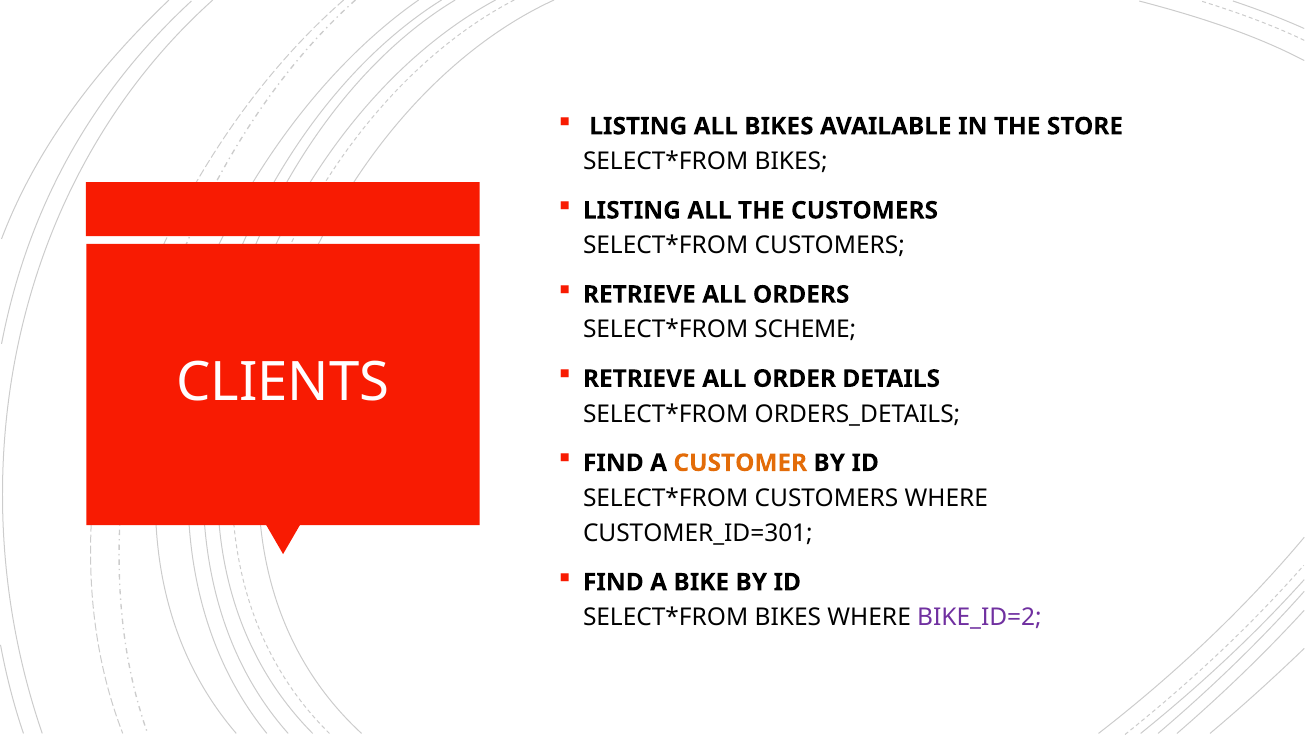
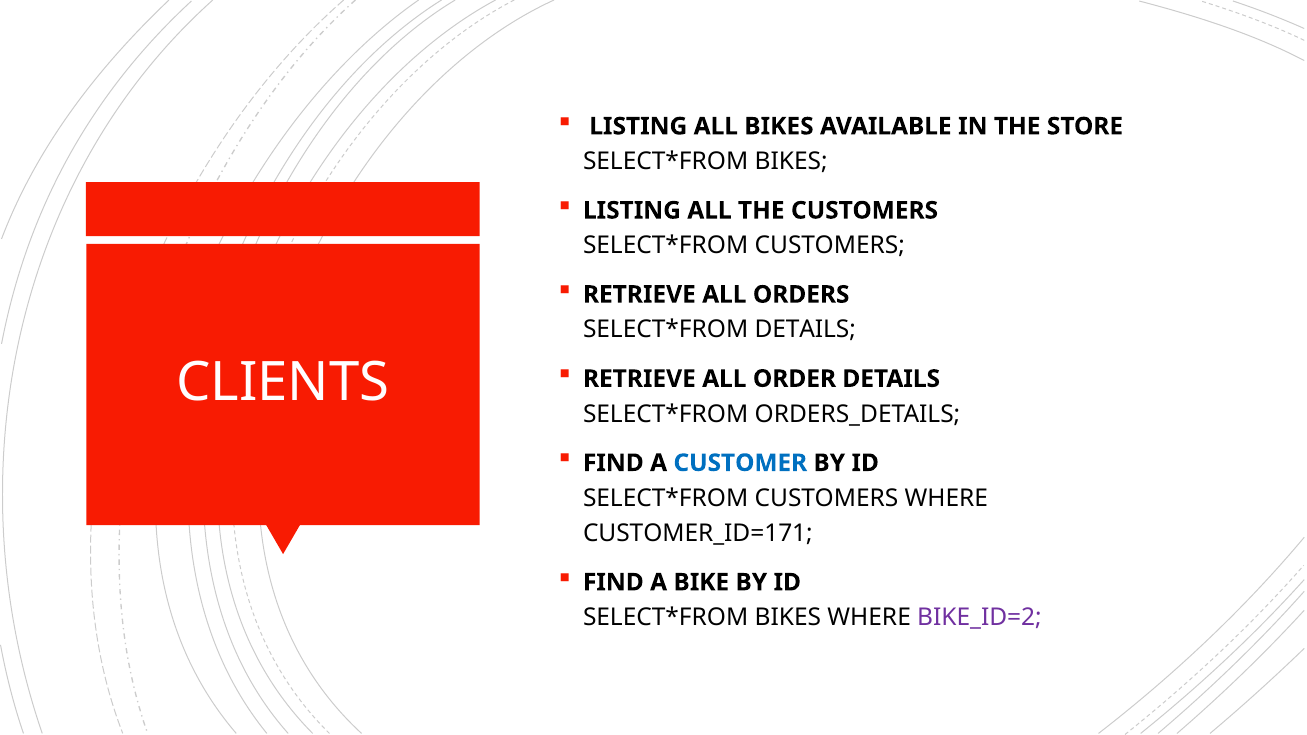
SCHEME at (805, 330): SCHEME -> DETAILS
CUSTOMER colour: orange -> blue
CUSTOMER_ID=301: CUSTOMER_ID=301 -> CUSTOMER_ID=171
